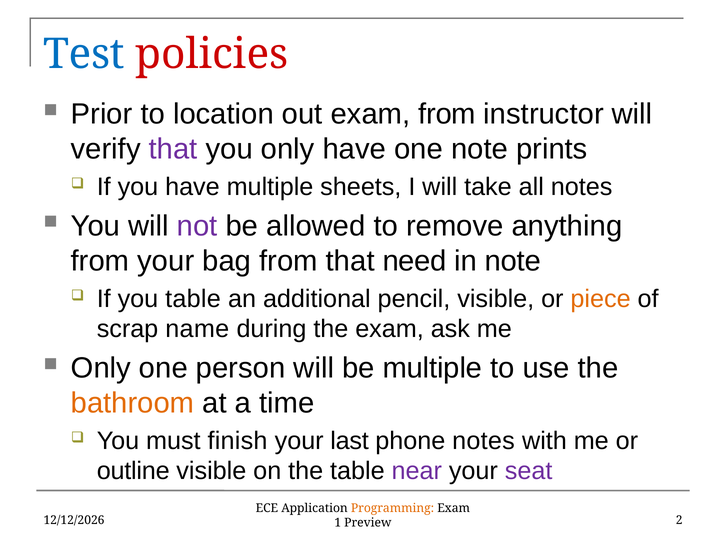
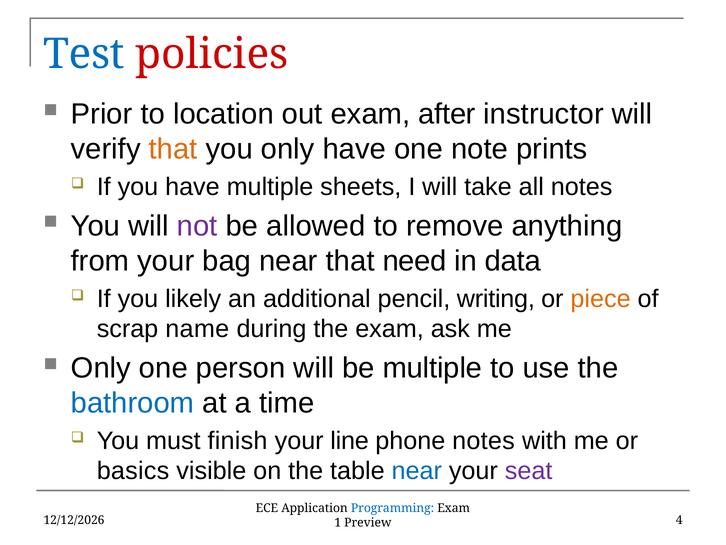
exam from: from -> after
that at (173, 149) colour: purple -> orange
bag from: from -> near
in note: note -> data
you table: table -> likely
pencil visible: visible -> writing
bathroom colour: orange -> blue
last: last -> line
outline: outline -> basics
near at (417, 471) colour: purple -> blue
Programming colour: orange -> blue
2: 2 -> 4
